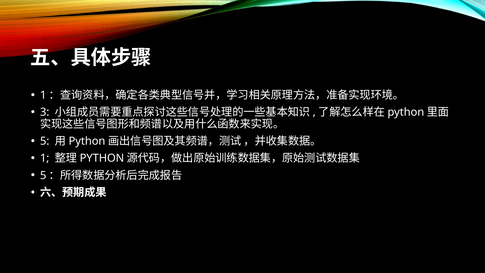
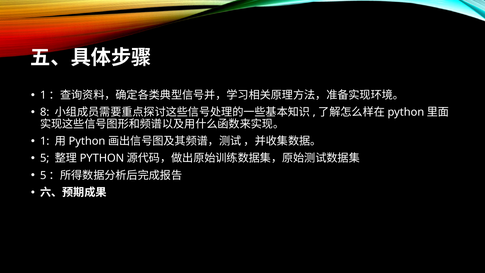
3: 3 -> 8
5 at (45, 141): 5 -> 1
1 at (45, 158): 1 -> 5
